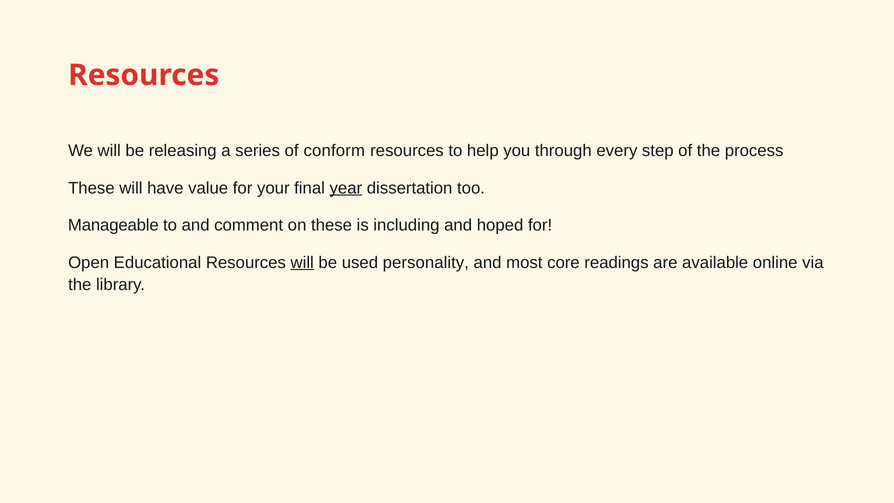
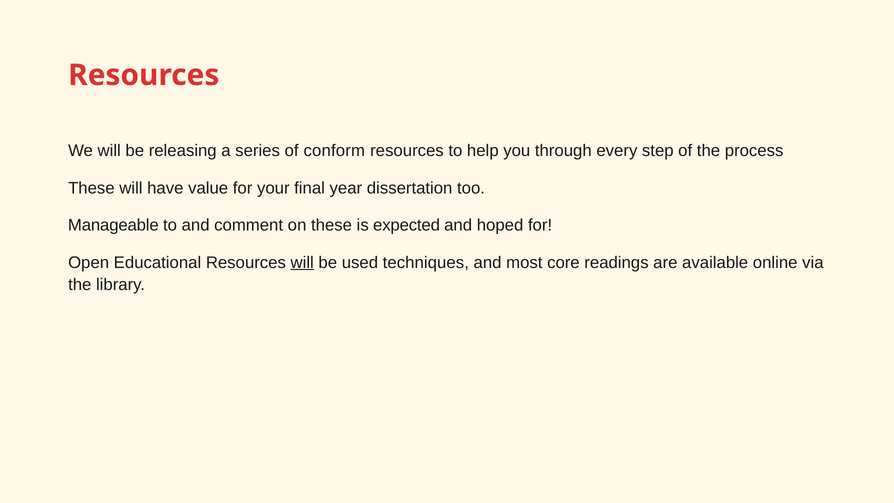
year underline: present -> none
including: including -> expected
personality: personality -> techniques
